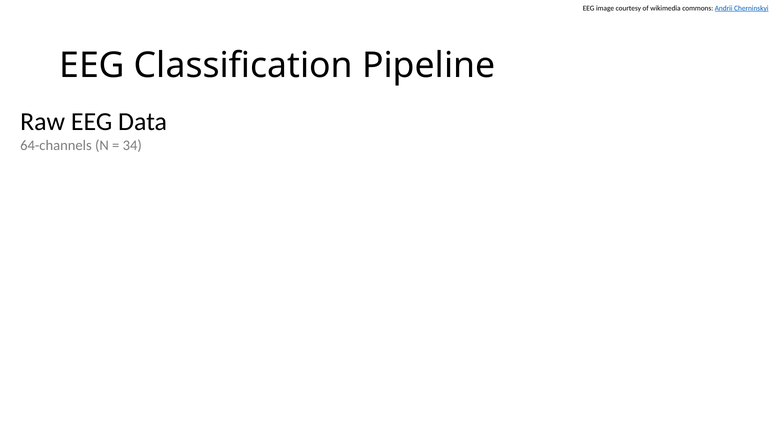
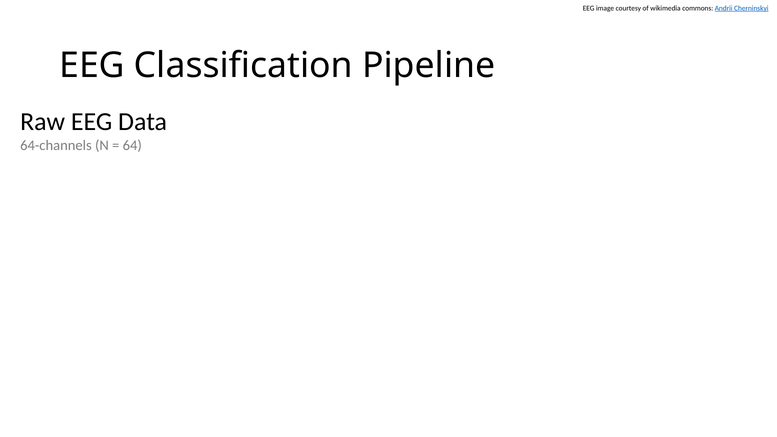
34: 34 -> 64
